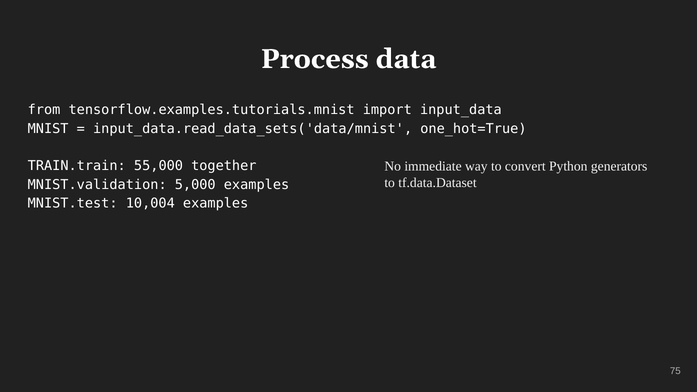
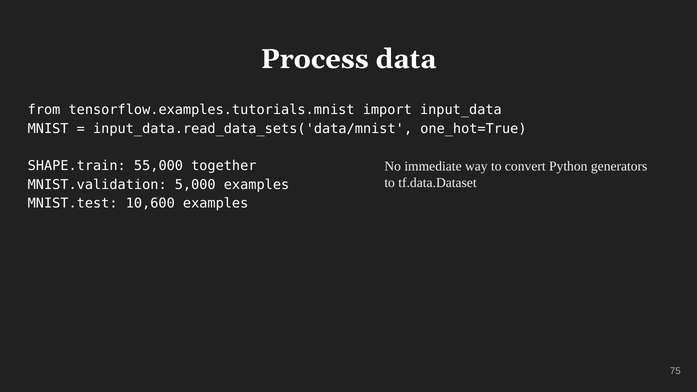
TRAIN.train: TRAIN.train -> SHAPE.train
10,004: 10,004 -> 10,600
